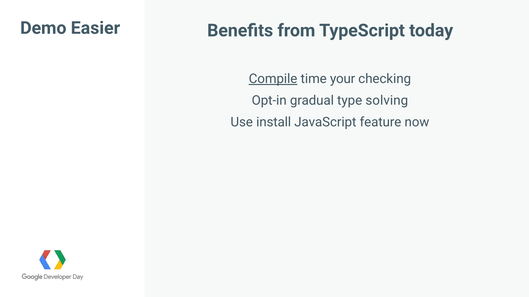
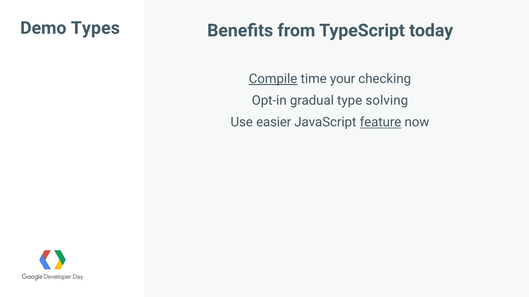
Easier: Easier -> Types
install: install -> easier
feature underline: none -> present
